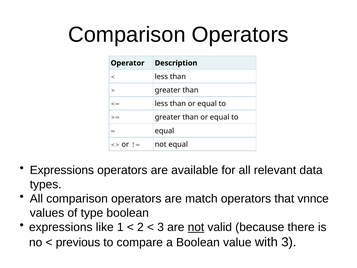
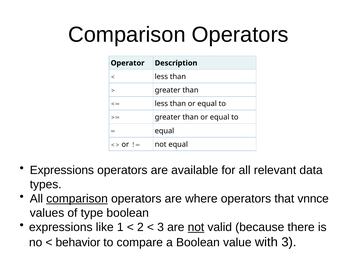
comparison at (77, 198) underline: none -> present
match: match -> where
previous: previous -> behavior
